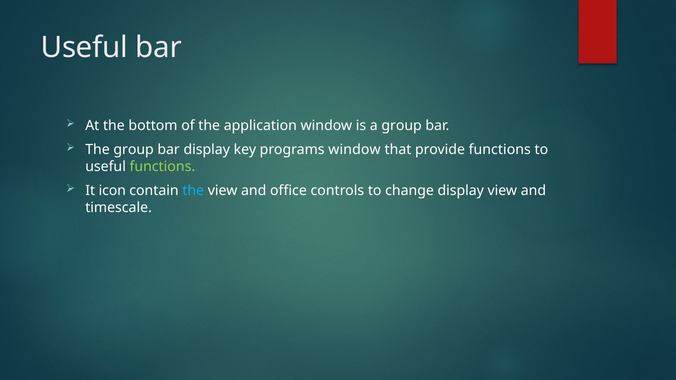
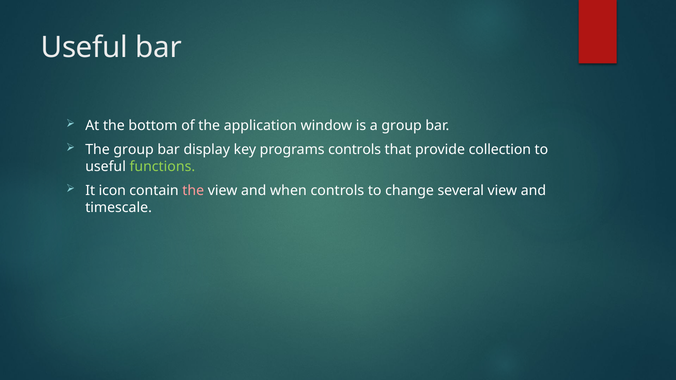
programs window: window -> controls
provide functions: functions -> collection
the at (193, 191) colour: light blue -> pink
office: office -> when
change display: display -> several
